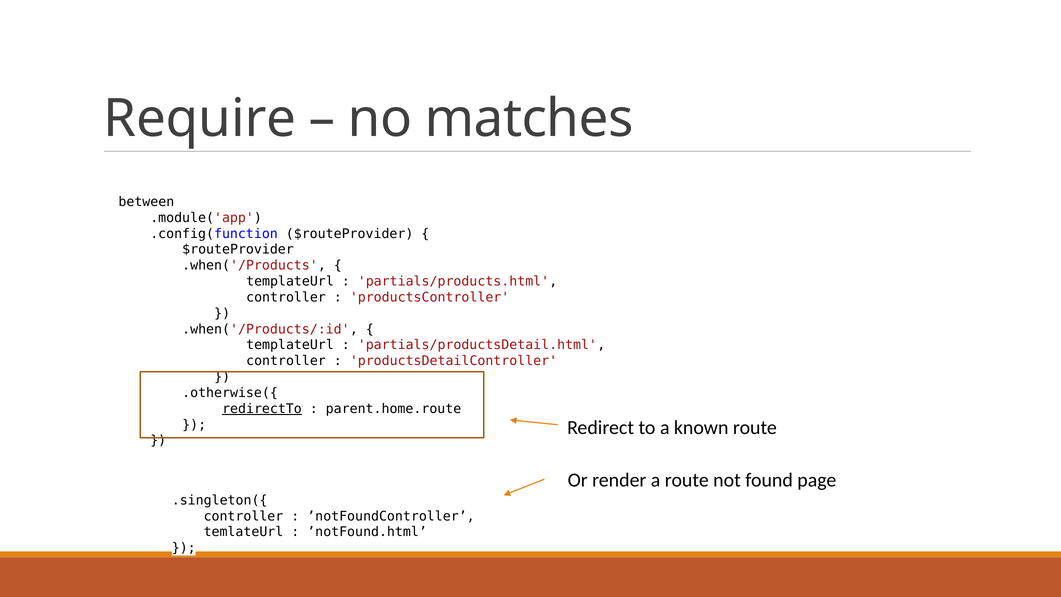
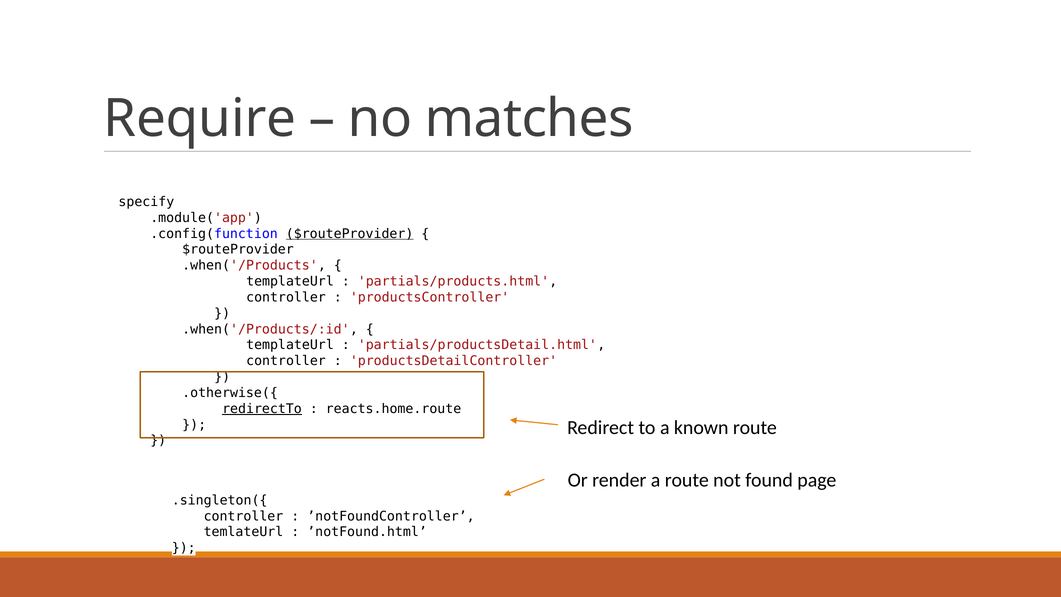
between: between -> specify
$routeProvider at (350, 234) underline: none -> present
parent.home.route: parent.home.route -> reacts.home.route
